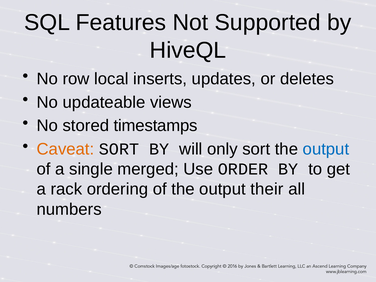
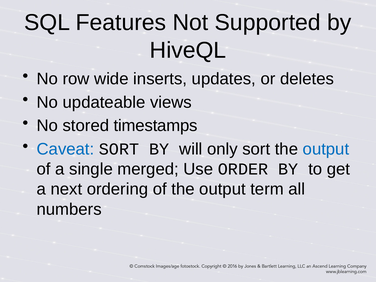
local: local -> wide
Caveat colour: orange -> blue
rack: rack -> next
their: their -> term
